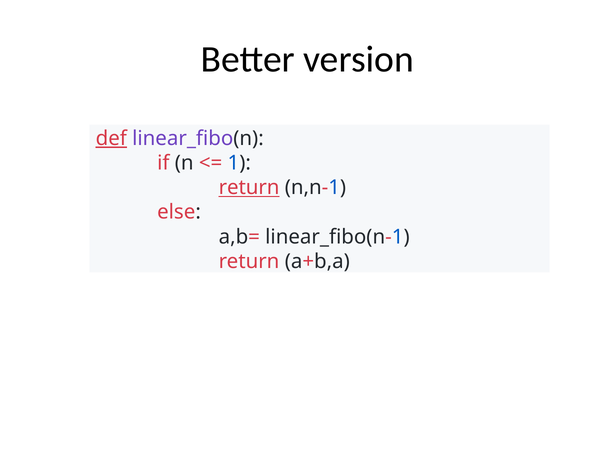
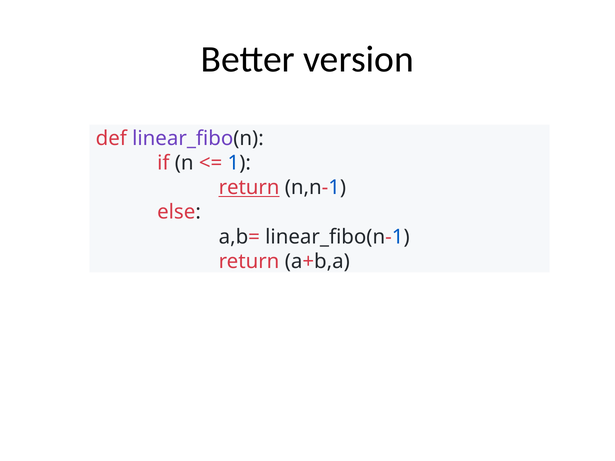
def underline: present -> none
